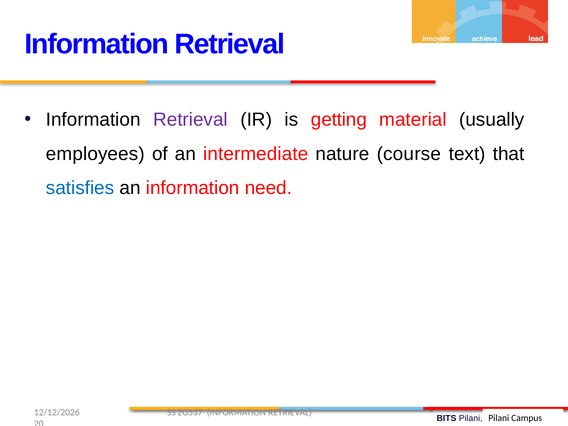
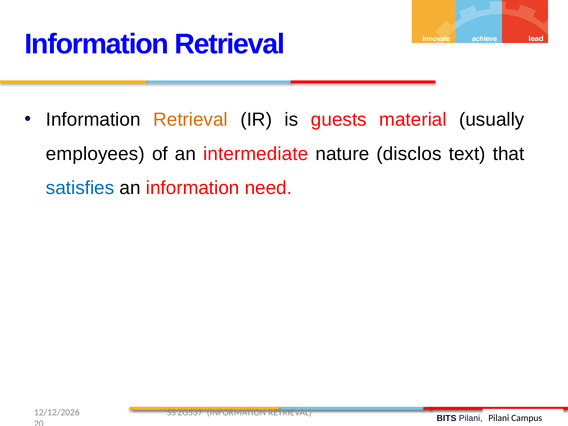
Retrieval at (191, 120) colour: purple -> orange
getting: getting -> guests
course: course -> disclos
